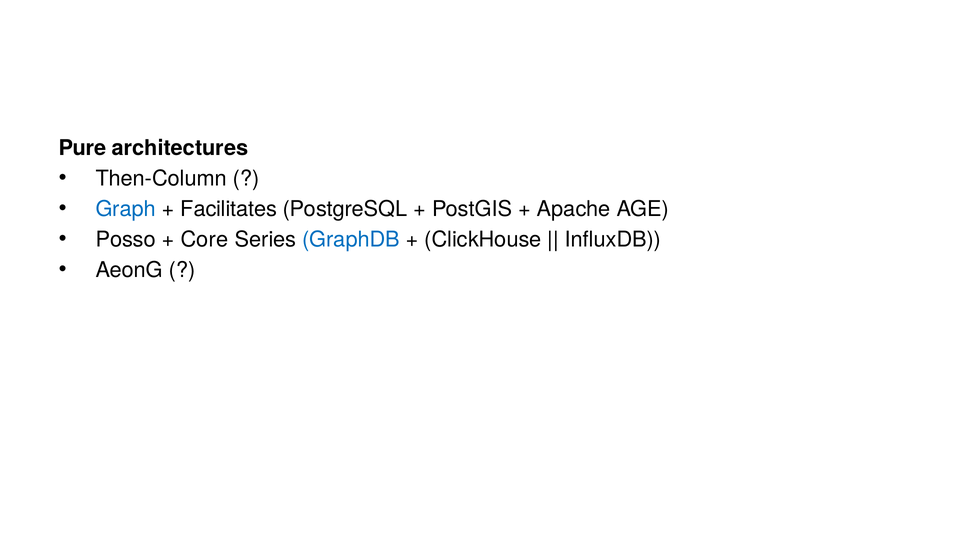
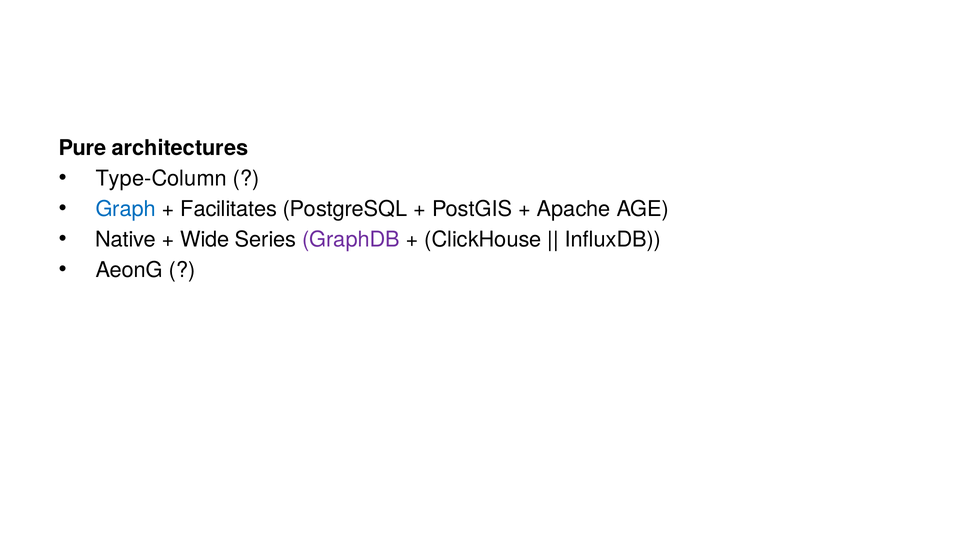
Then-Column: Then-Column -> Type-Column
Posso: Posso -> Native
Core: Core -> Wide
GraphDB colour: blue -> purple
